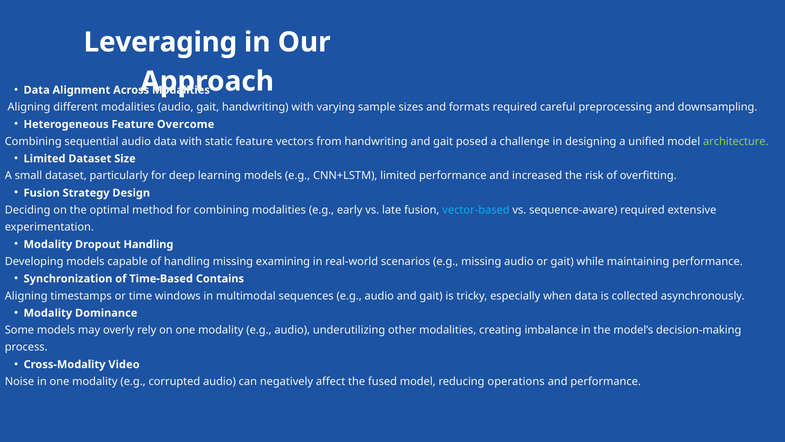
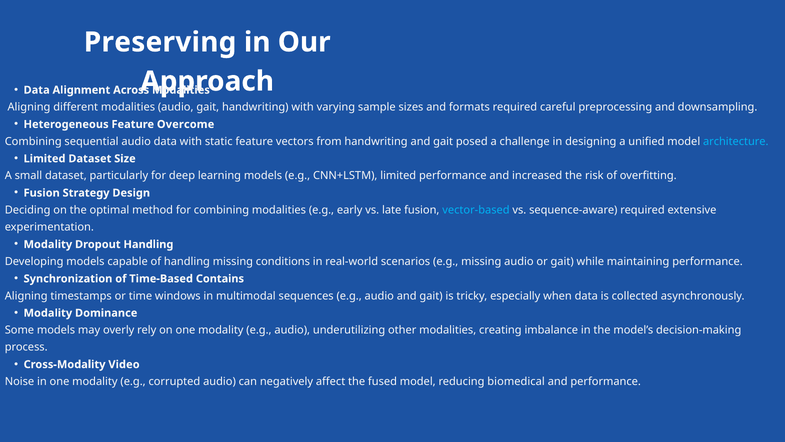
Leveraging: Leveraging -> Preserving
architecture colour: light green -> light blue
examining: examining -> conditions
operations: operations -> biomedical
